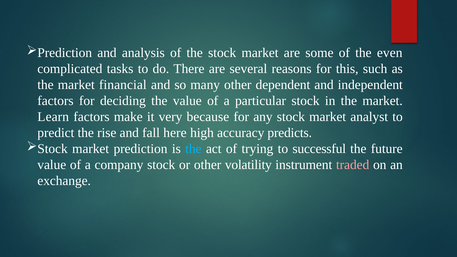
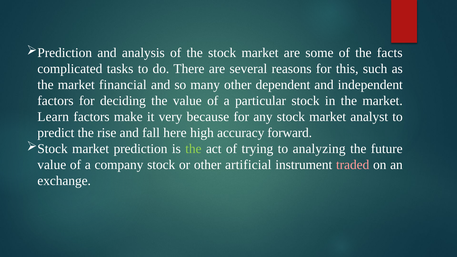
even: even -> facts
predicts: predicts -> forward
the at (193, 149) colour: light blue -> light green
successful: successful -> analyzing
volatility: volatility -> artificial
